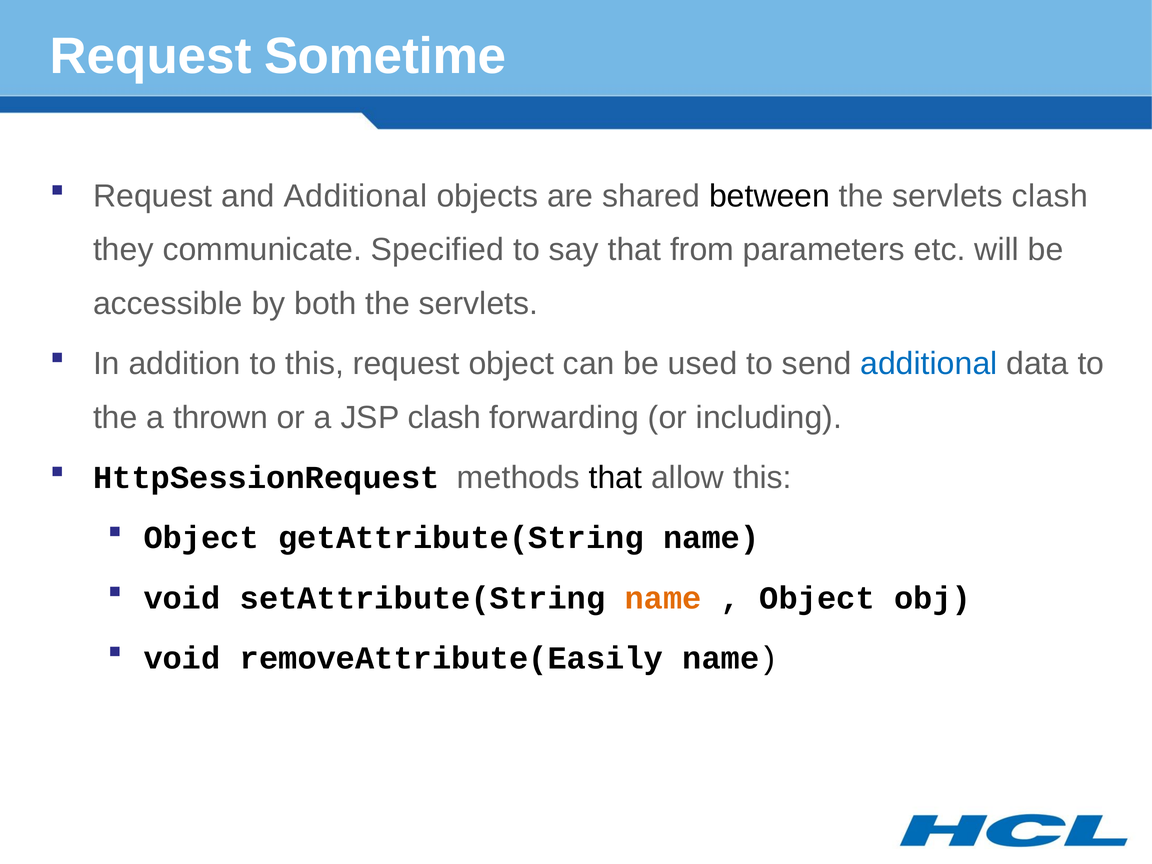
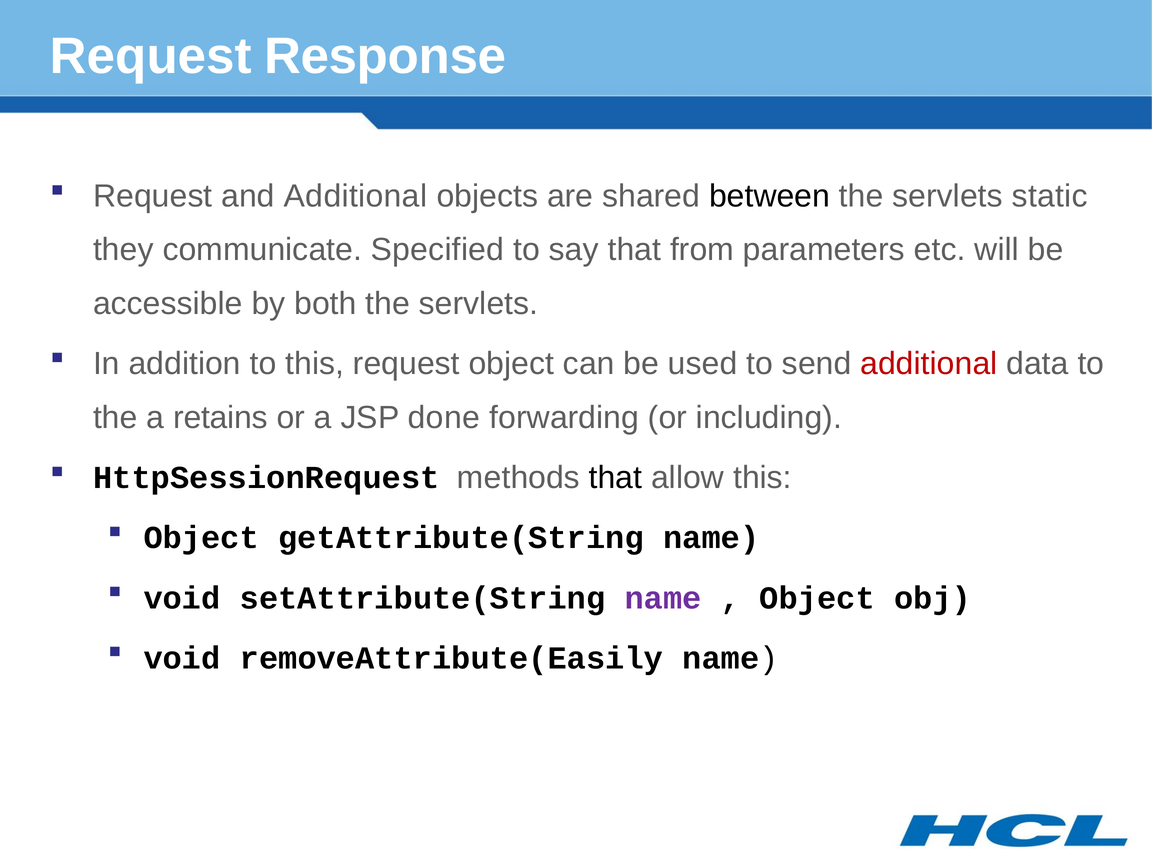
Sometime: Sometime -> Response
servlets clash: clash -> static
additional at (929, 364) colour: blue -> red
thrown: thrown -> retains
JSP clash: clash -> done
name at (663, 598) colour: orange -> purple
